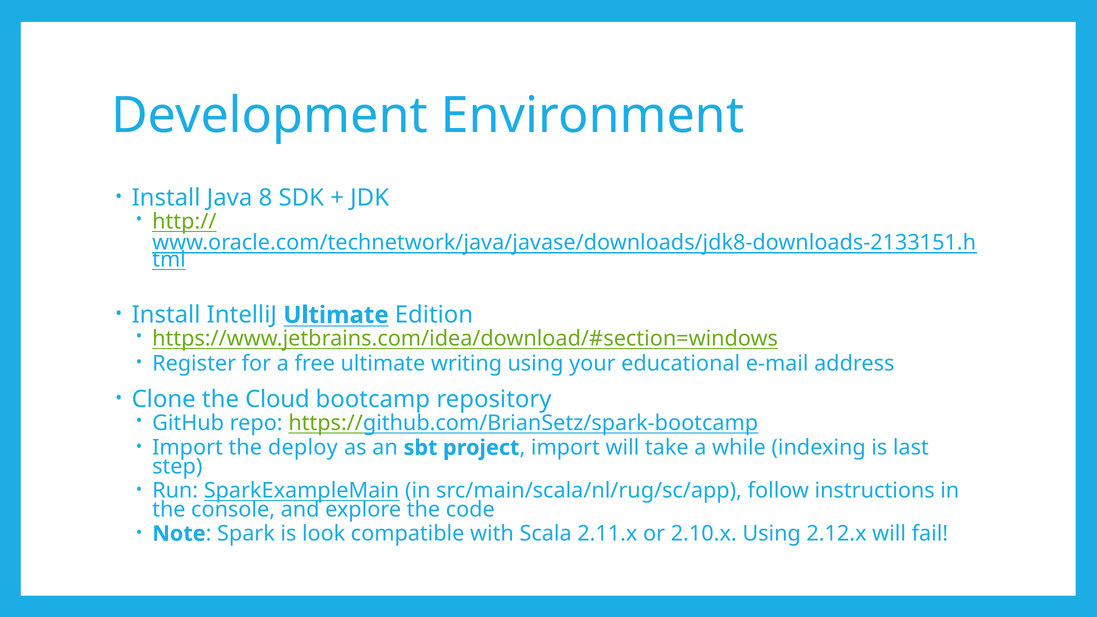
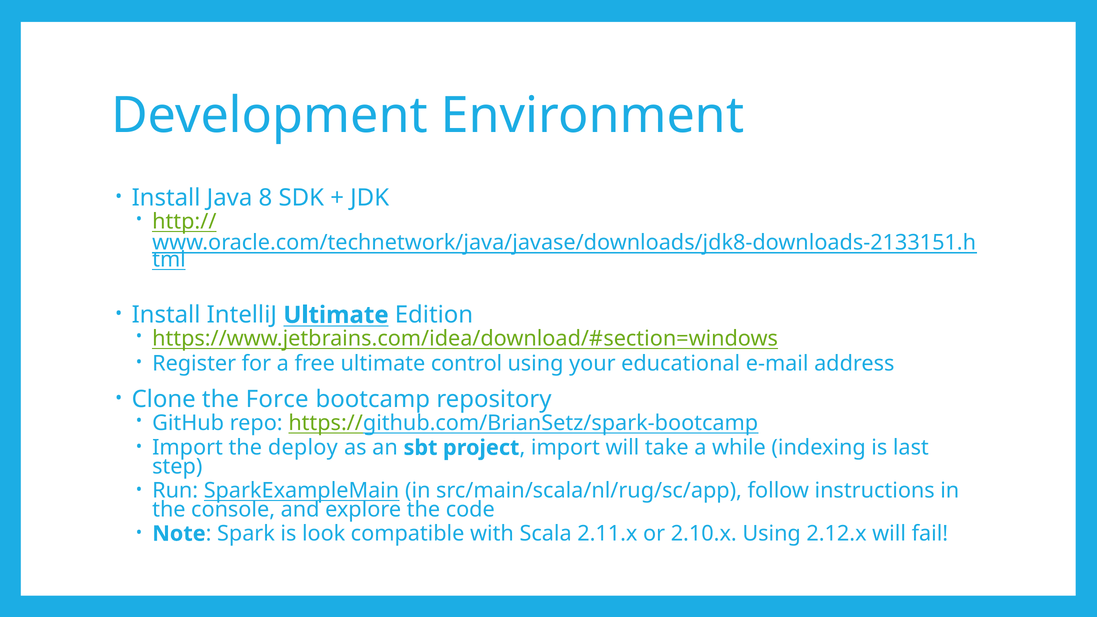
writing: writing -> control
Cloud: Cloud -> Force
